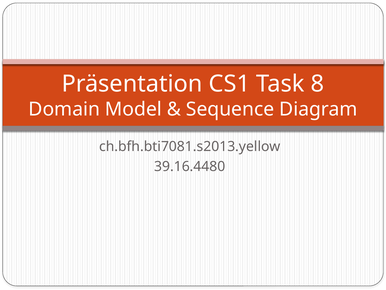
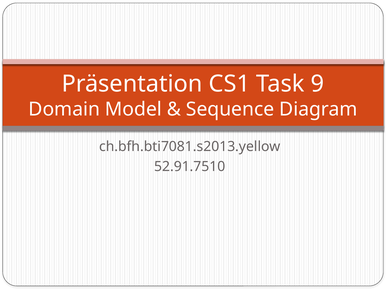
8: 8 -> 9
39.16.4480: 39.16.4480 -> 52.91.7510
